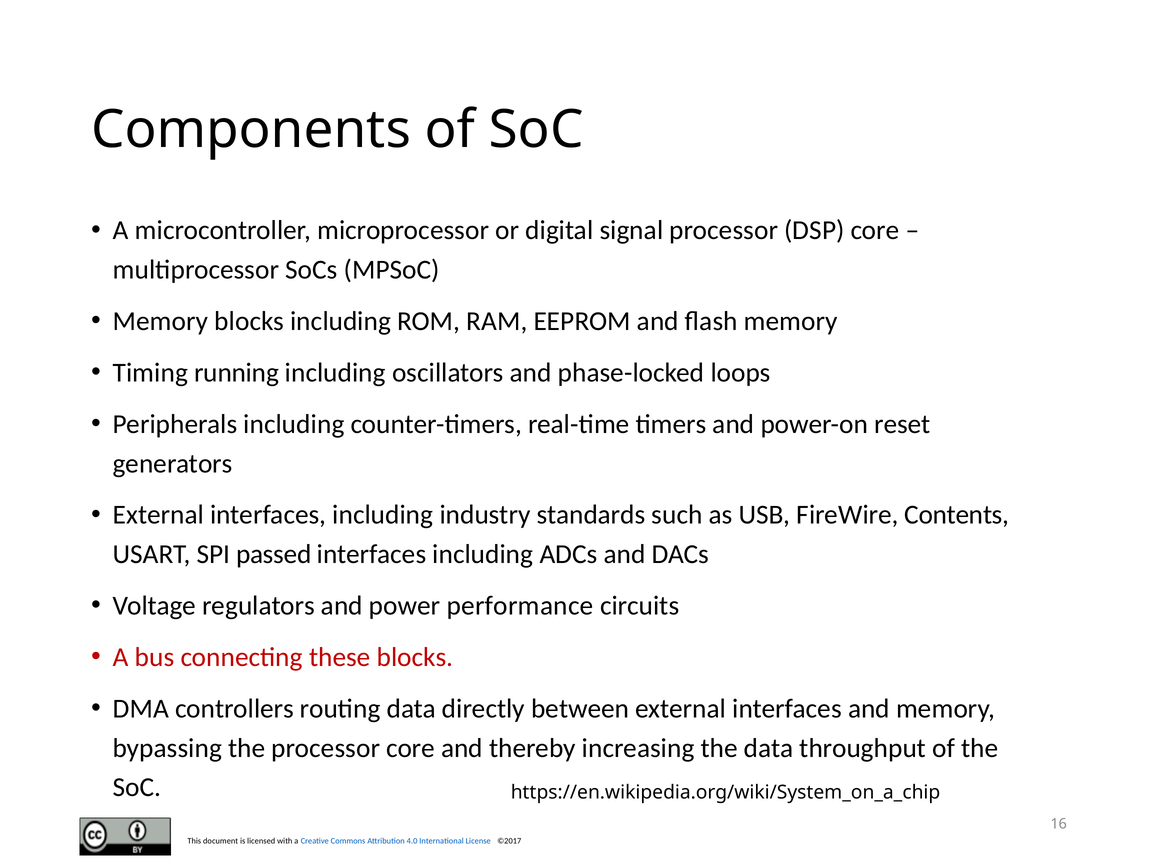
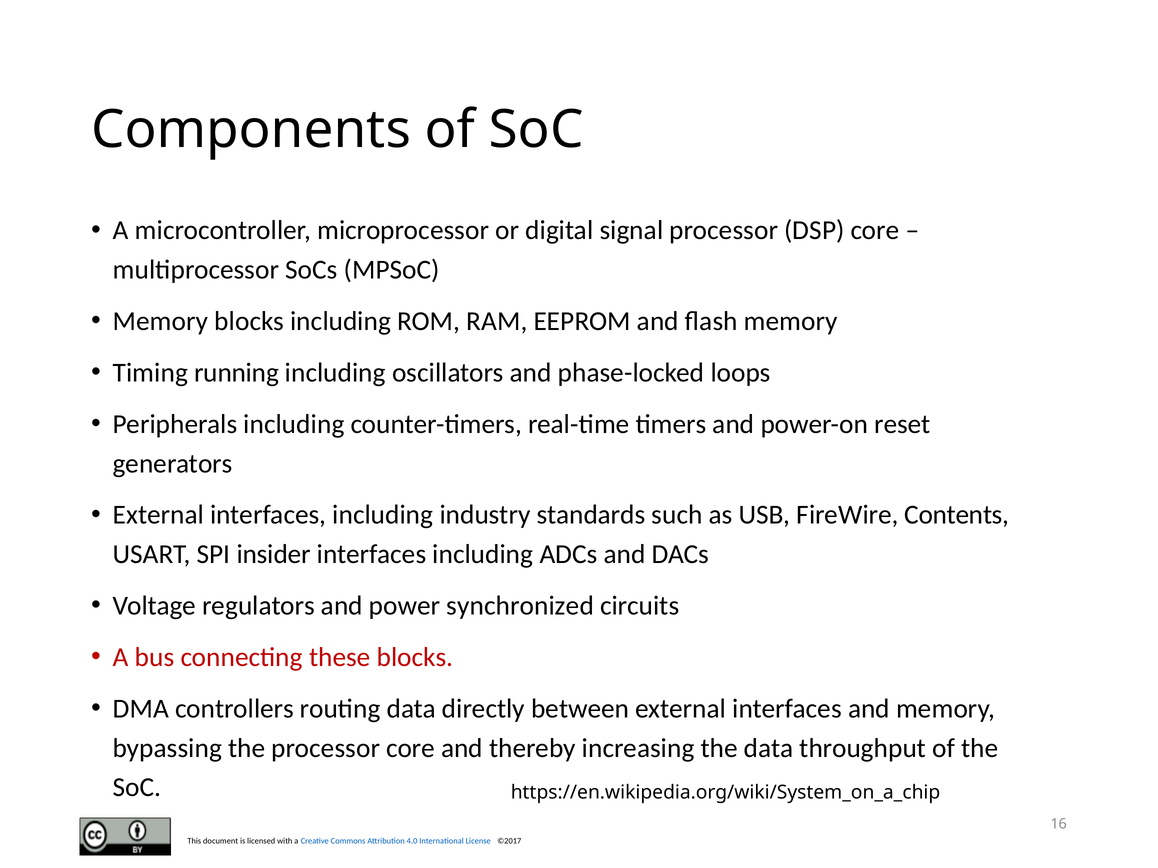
passed: passed -> insider
performance: performance -> synchronized
